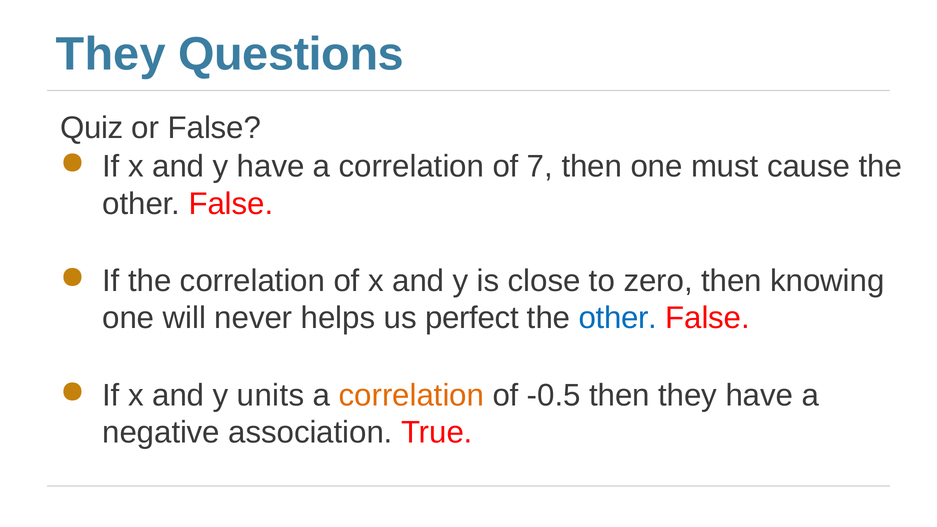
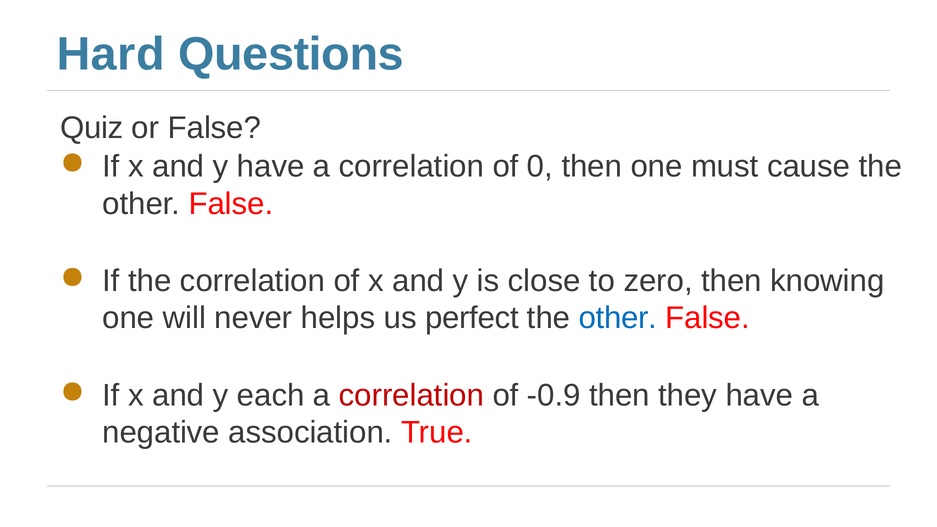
They at (111, 54): They -> Hard
7: 7 -> 0
units: units -> each
correlation at (411, 395) colour: orange -> red
-0.5: -0.5 -> -0.9
